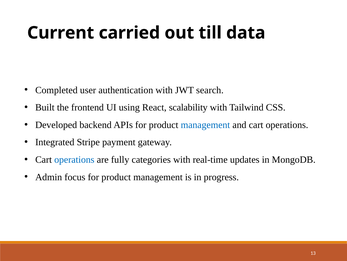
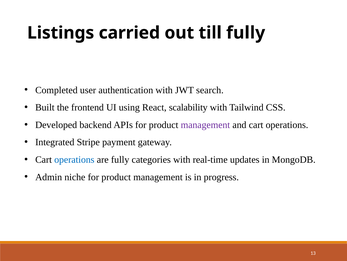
Current: Current -> Listings
till data: data -> fully
management at (205, 125) colour: blue -> purple
focus: focus -> niche
